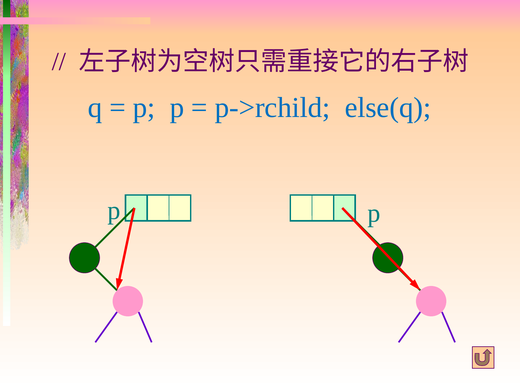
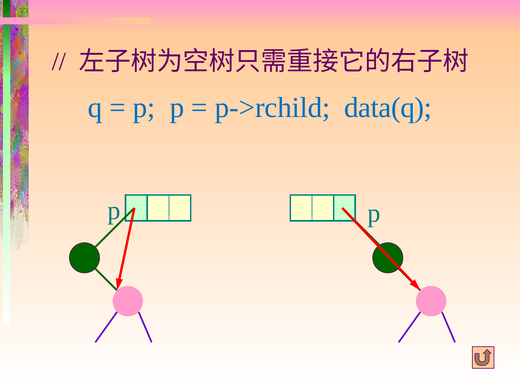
else(q: else(q -> data(q
